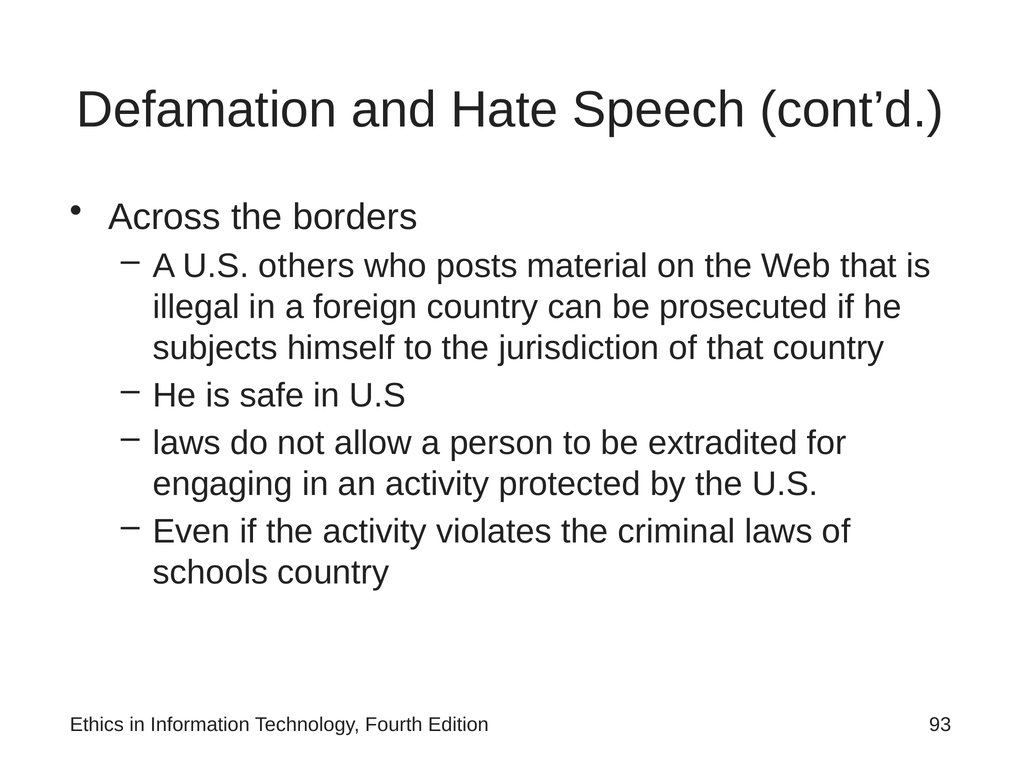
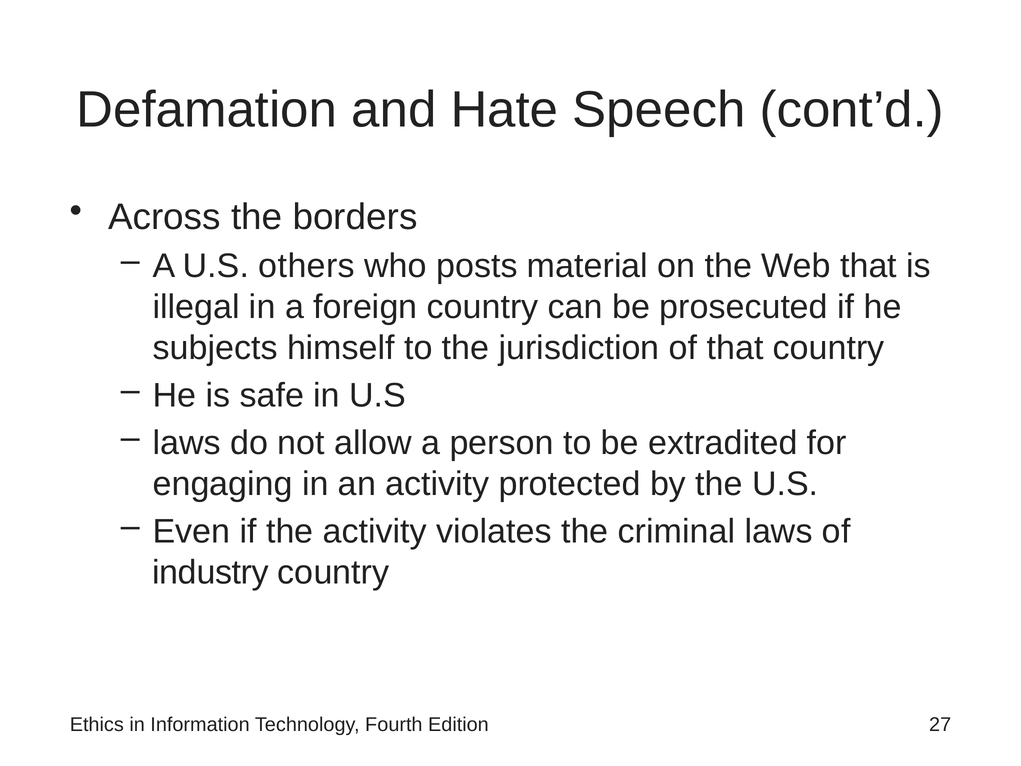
schools: schools -> industry
93: 93 -> 27
